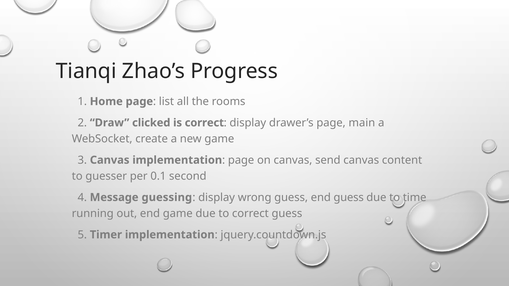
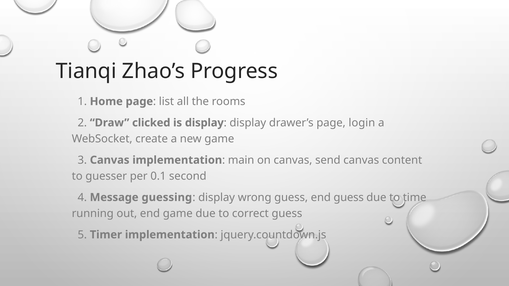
is correct: correct -> display
main: main -> login
page at (241, 160): page -> main
